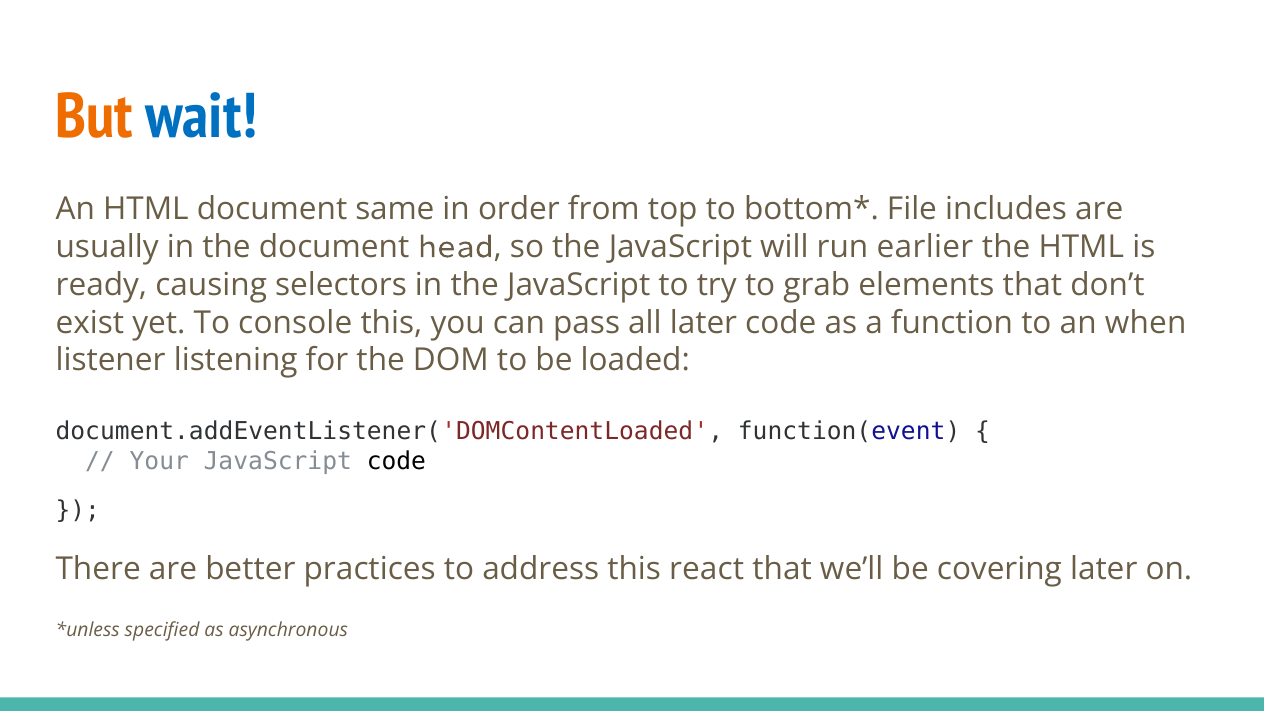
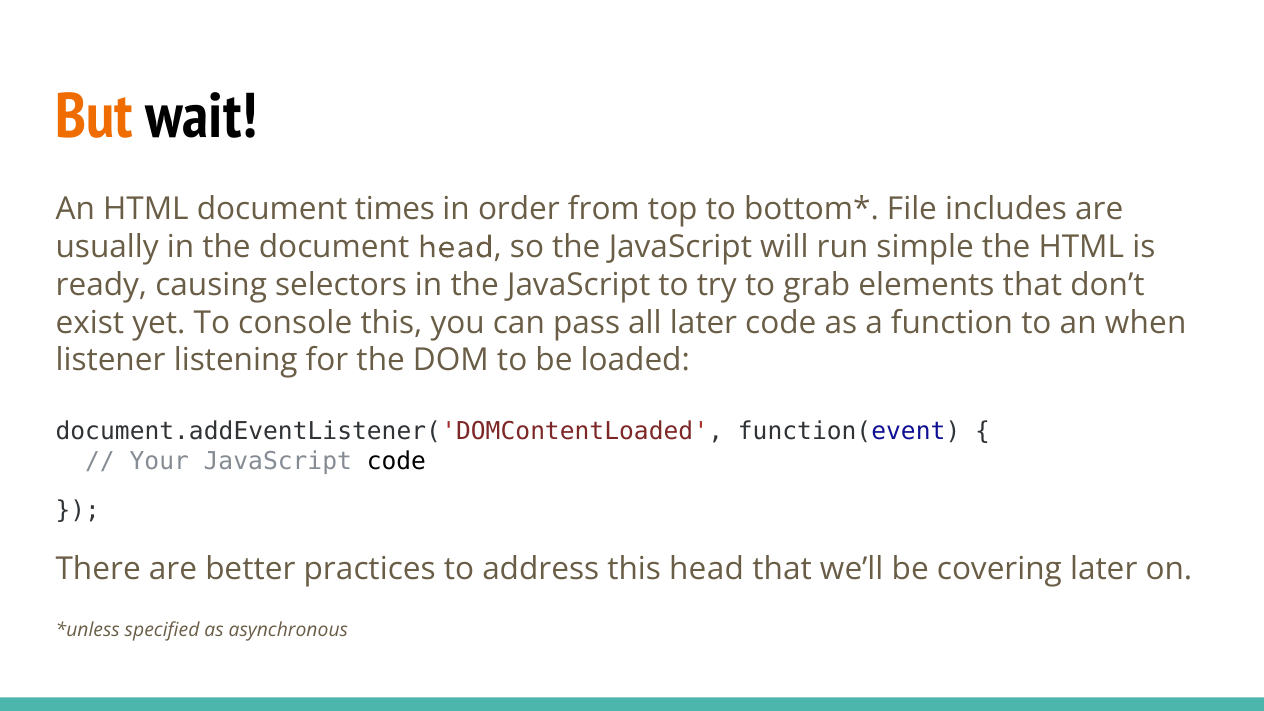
wait colour: blue -> black
same: same -> times
earlier: earlier -> simple
this react: react -> head
